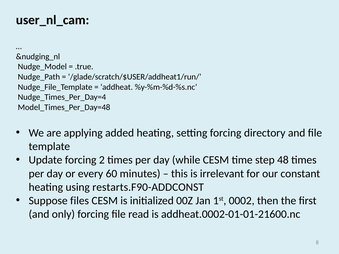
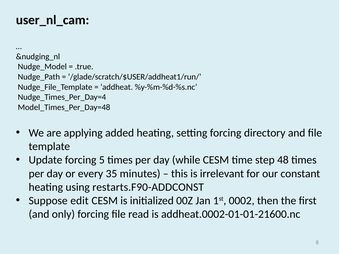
2: 2 -> 5
60: 60 -> 35
files: files -> edit
